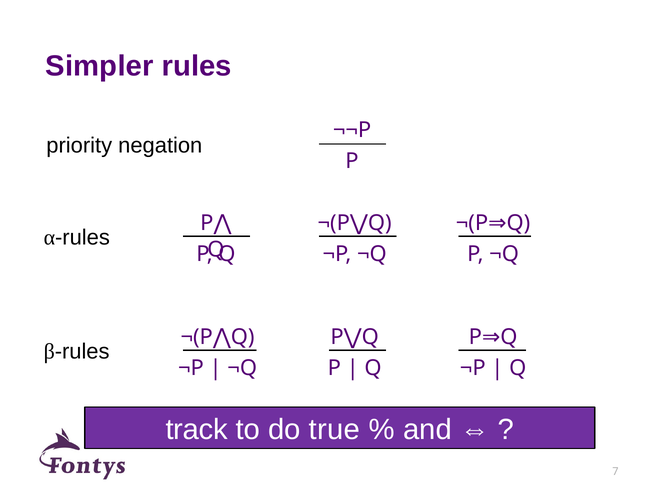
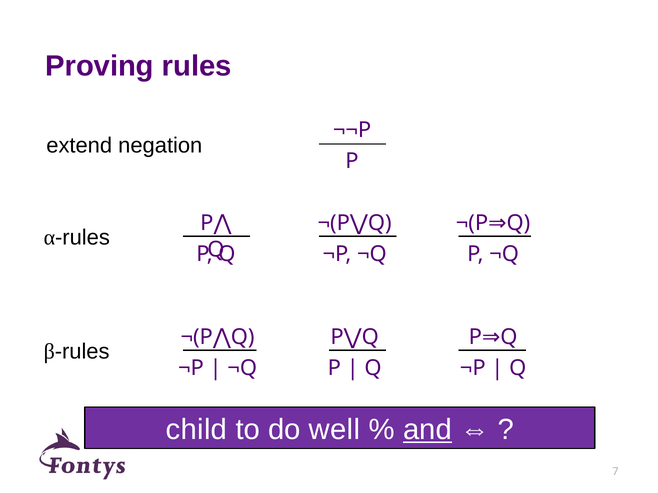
Simpler: Simpler -> Proving
priority: priority -> extend
track: track -> child
true: true -> well
and underline: none -> present
